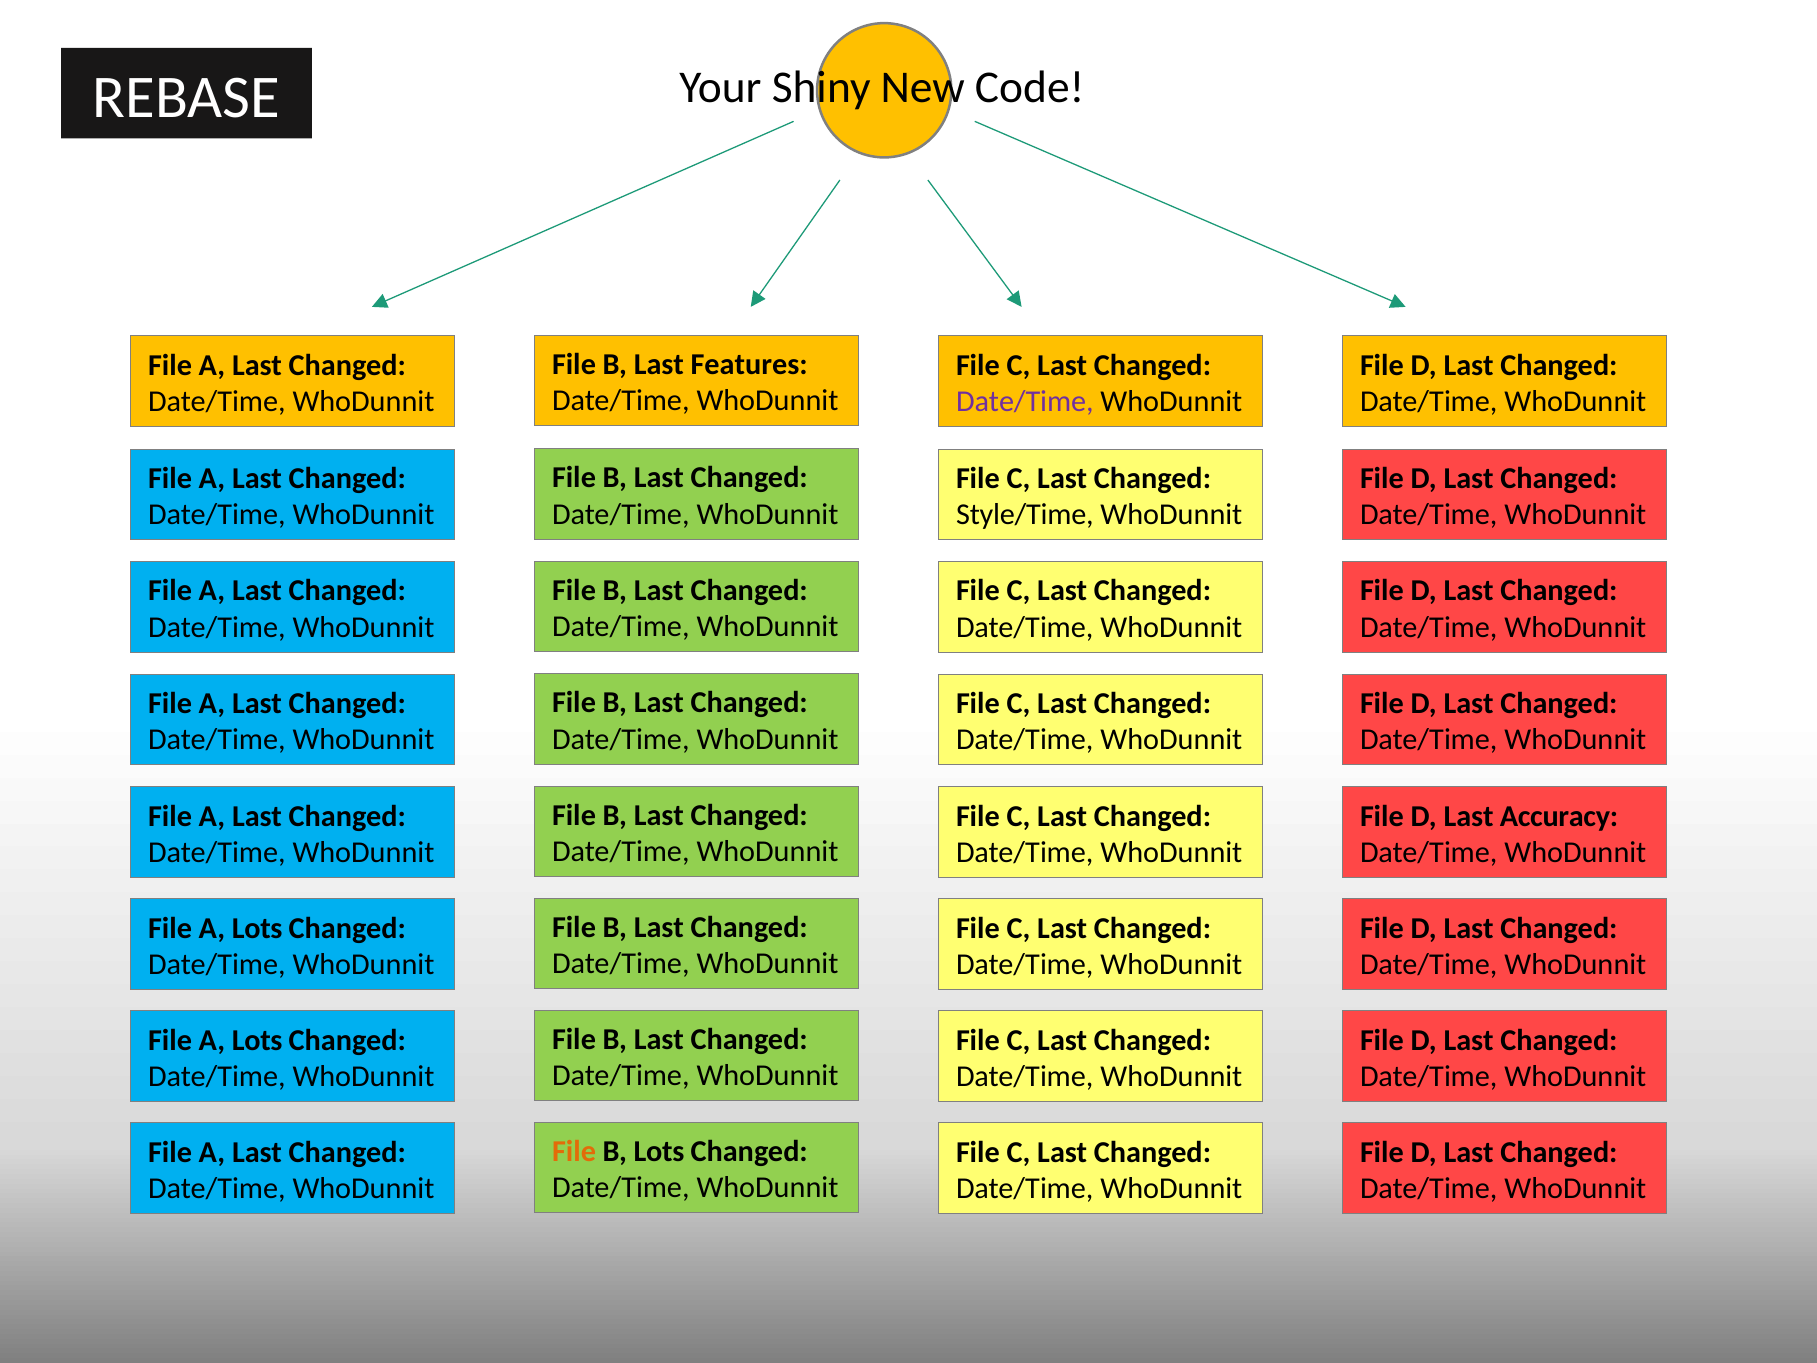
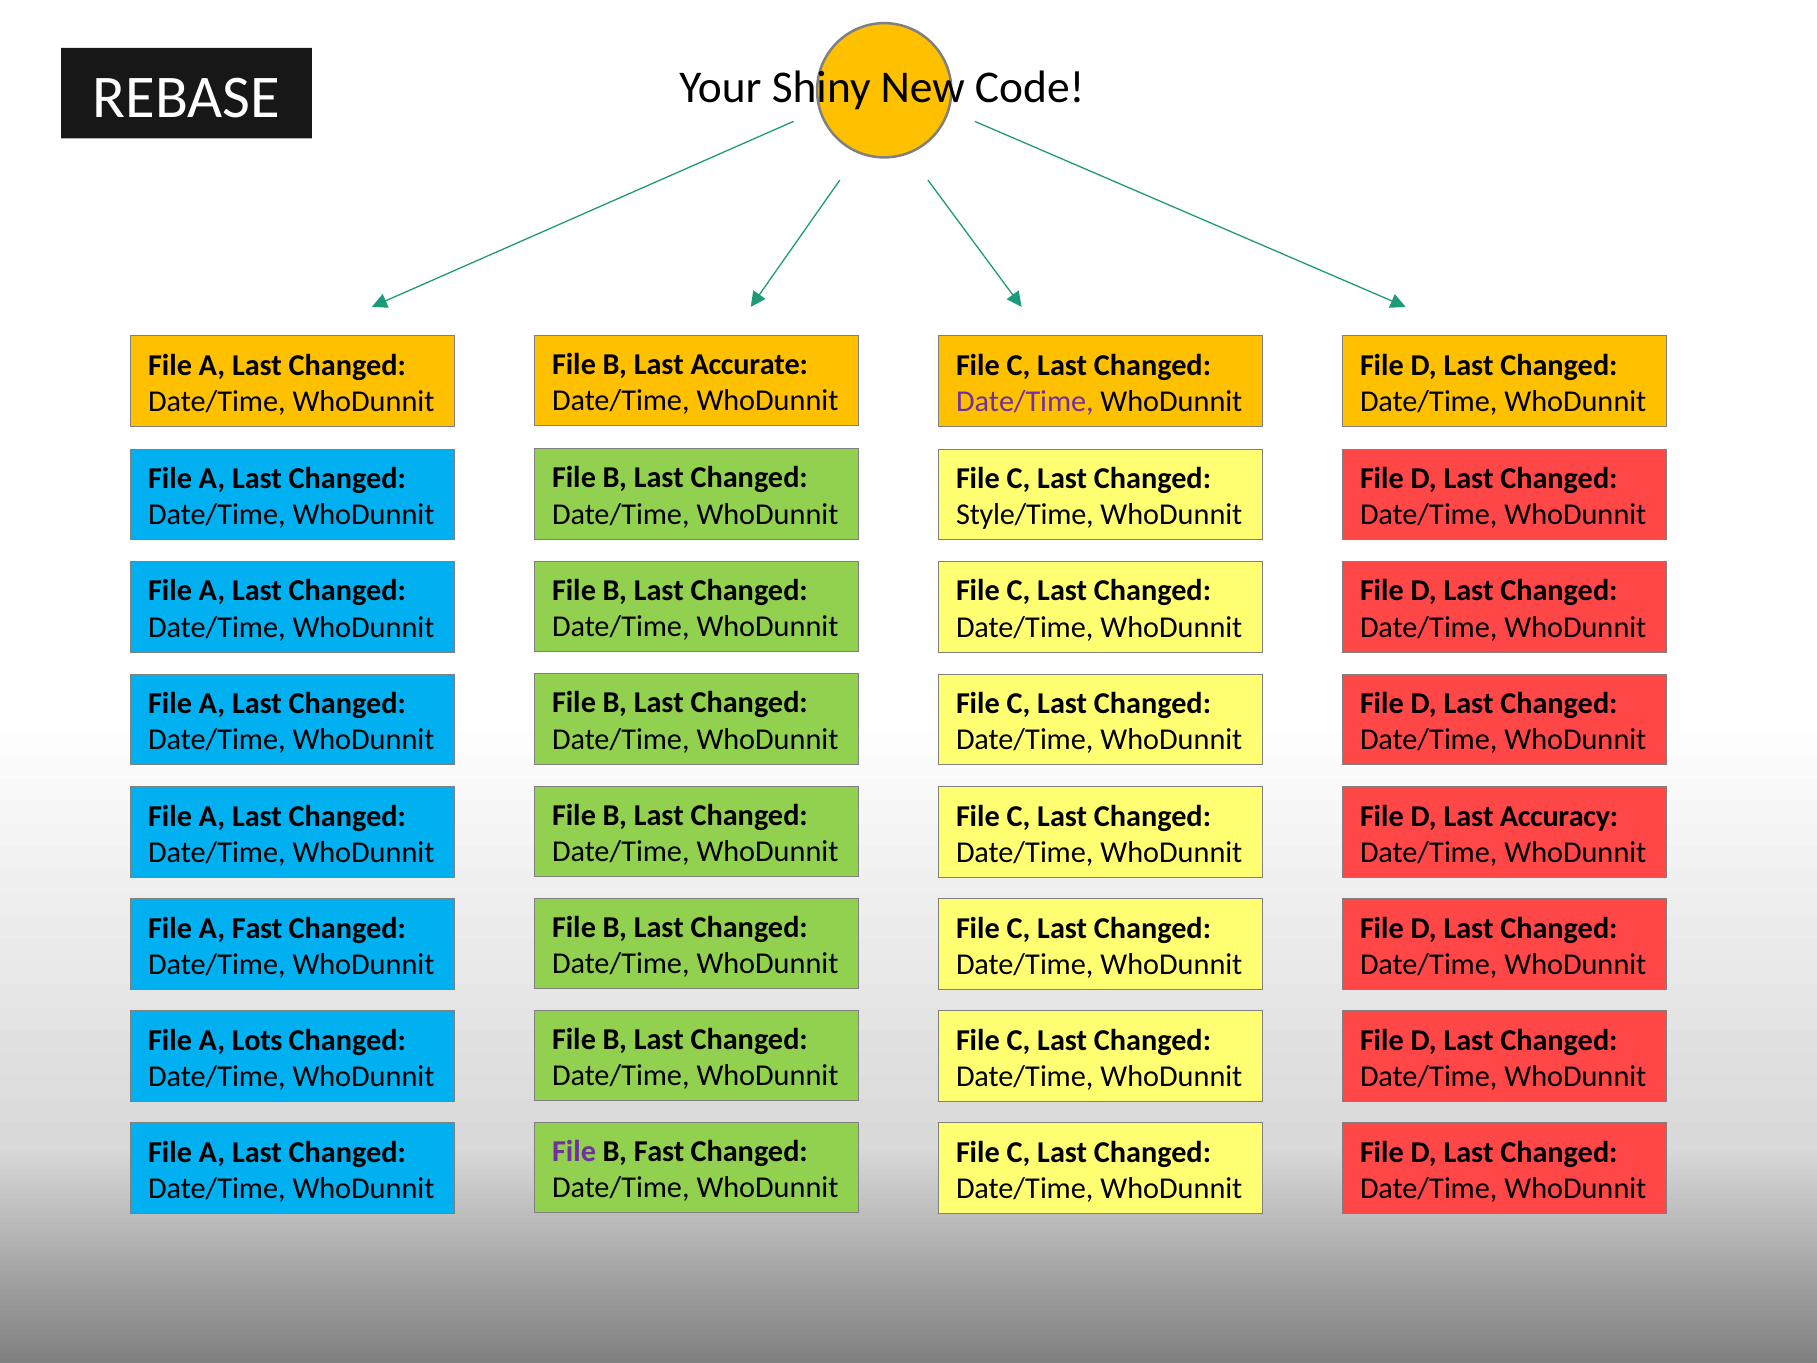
Features: Features -> Accurate
Lots at (257, 928): Lots -> Fast
File at (574, 1151) colour: orange -> purple
B Lots: Lots -> Fast
